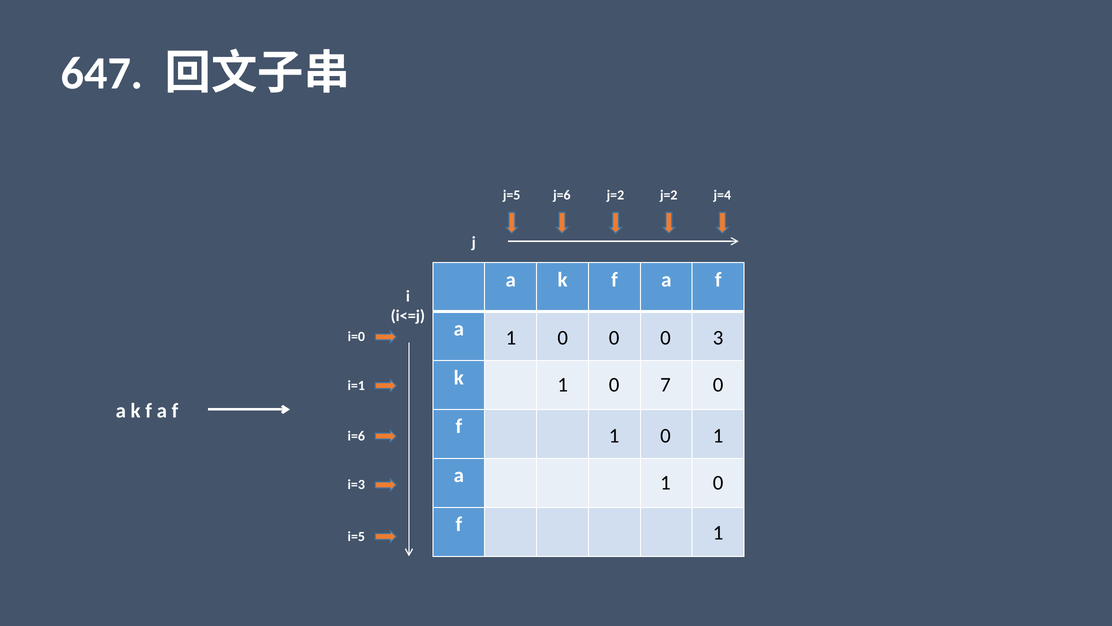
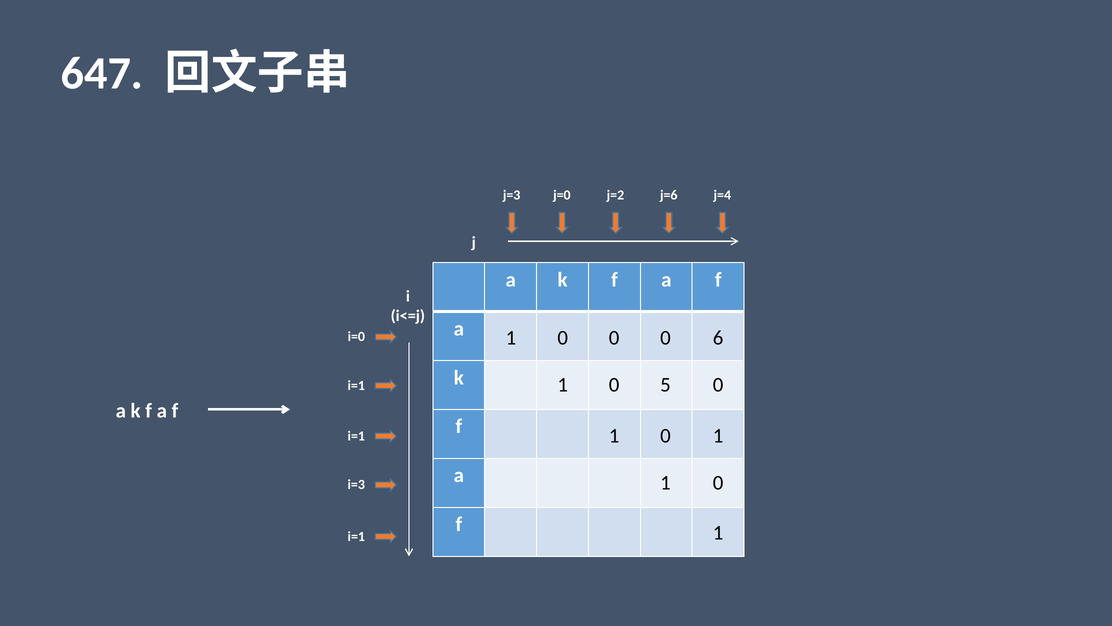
j=5: j=5 -> j=3
j=6: j=6 -> j=0
j=2 j=2: j=2 -> j=6
3: 3 -> 6
7: 7 -> 5
i=6 at (356, 436): i=6 -> i=1
i=5 at (356, 536): i=5 -> i=1
